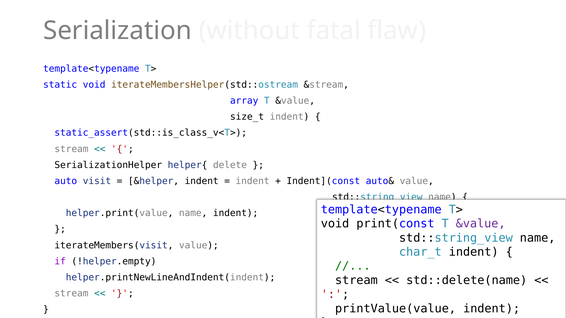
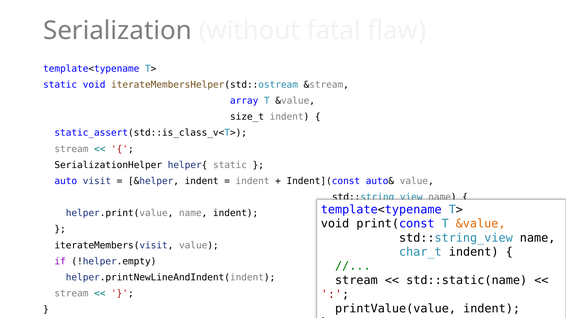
helper{ delete: delete -> static
&value at (481, 224) colour: purple -> orange
std::delete(name: std::delete(name -> std::static(name
